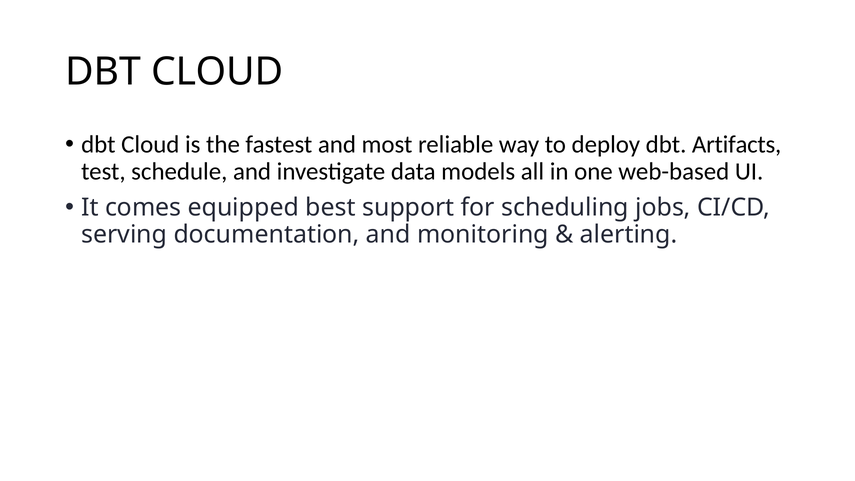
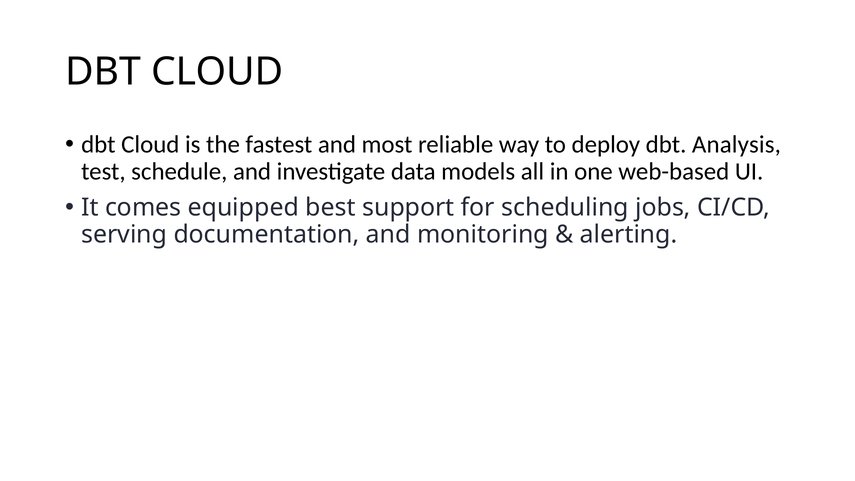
Artifacts: Artifacts -> Analysis
